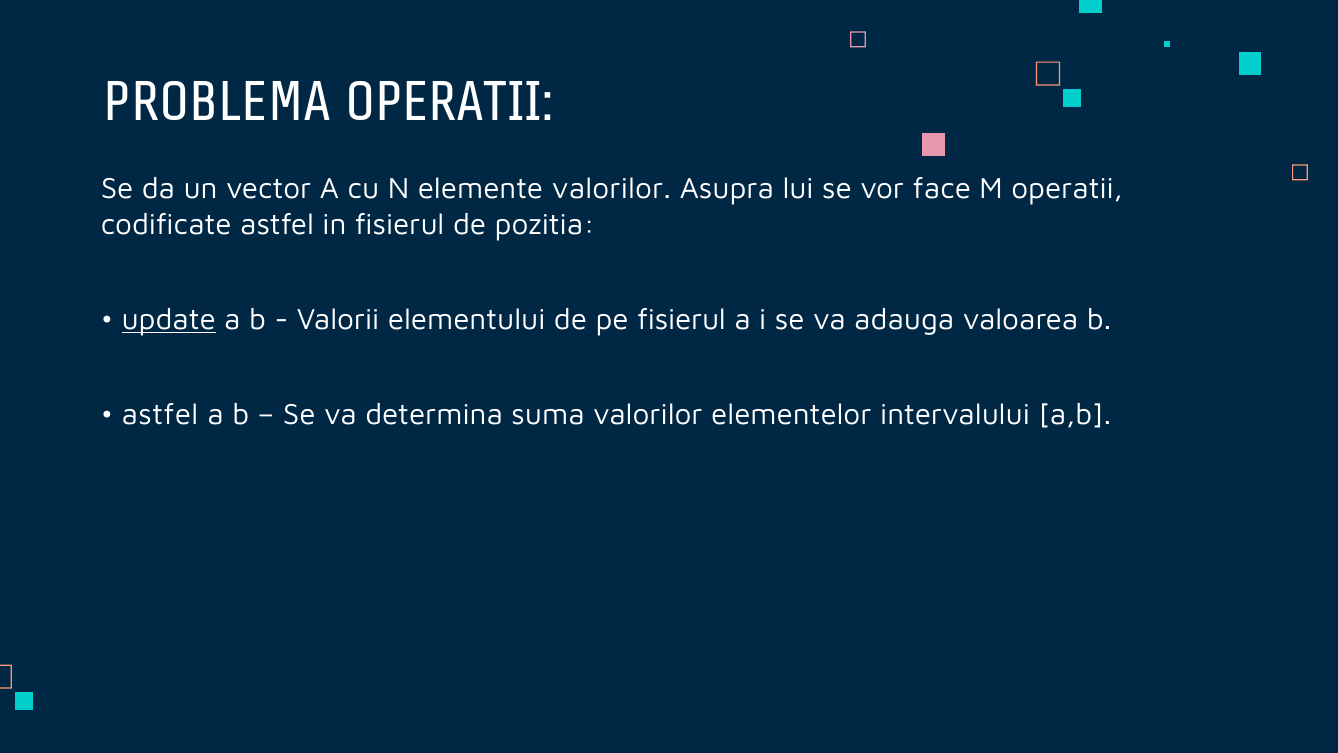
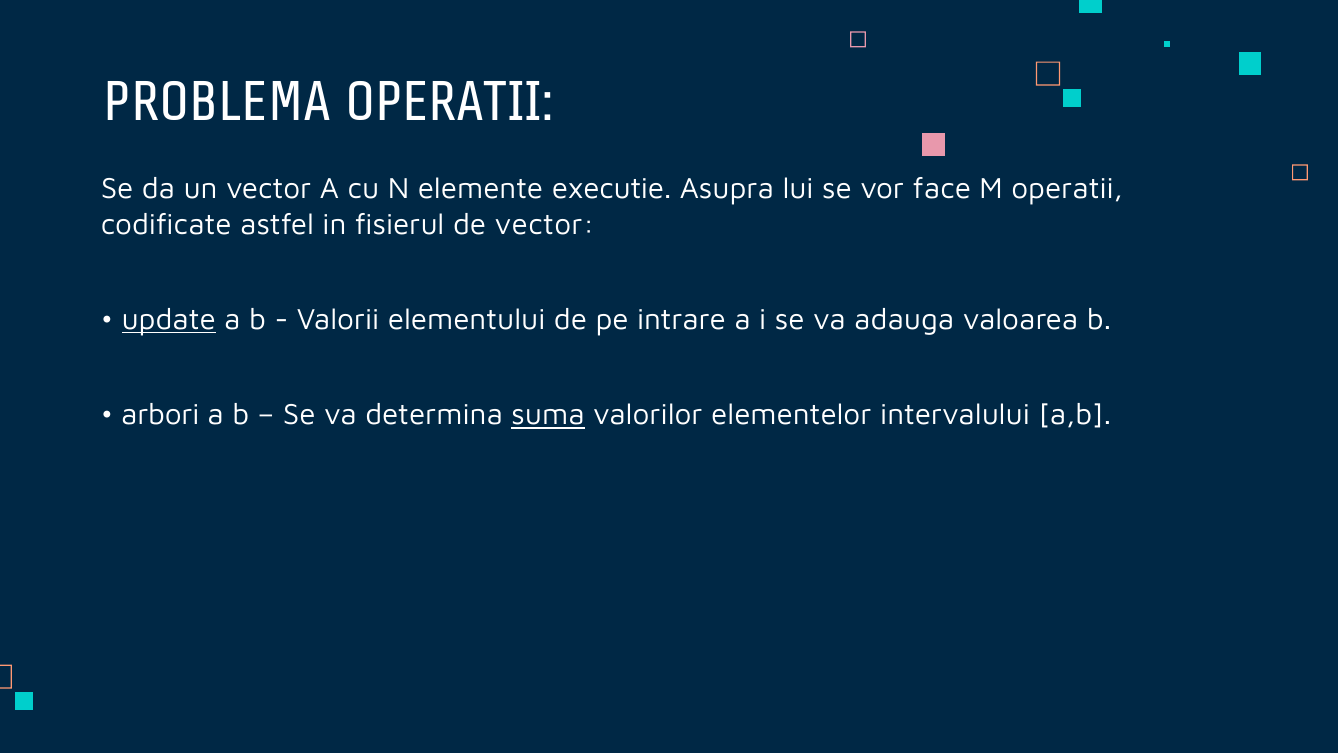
elemente valorilor: valorilor -> executie
de pozitia: pozitia -> vector
pe fisierul: fisierul -> intrare
astfel at (160, 415): astfel -> arbori
suma underline: none -> present
